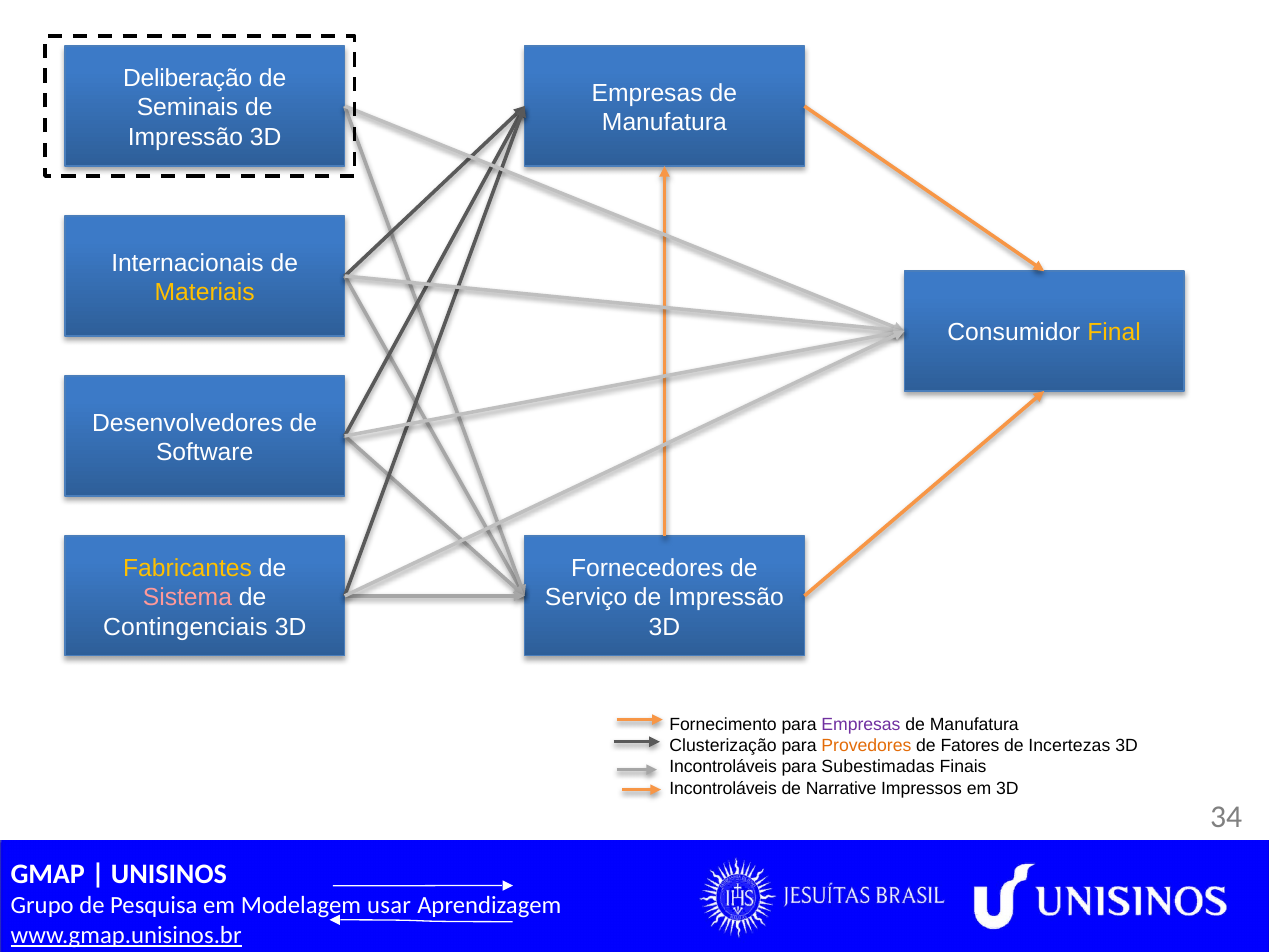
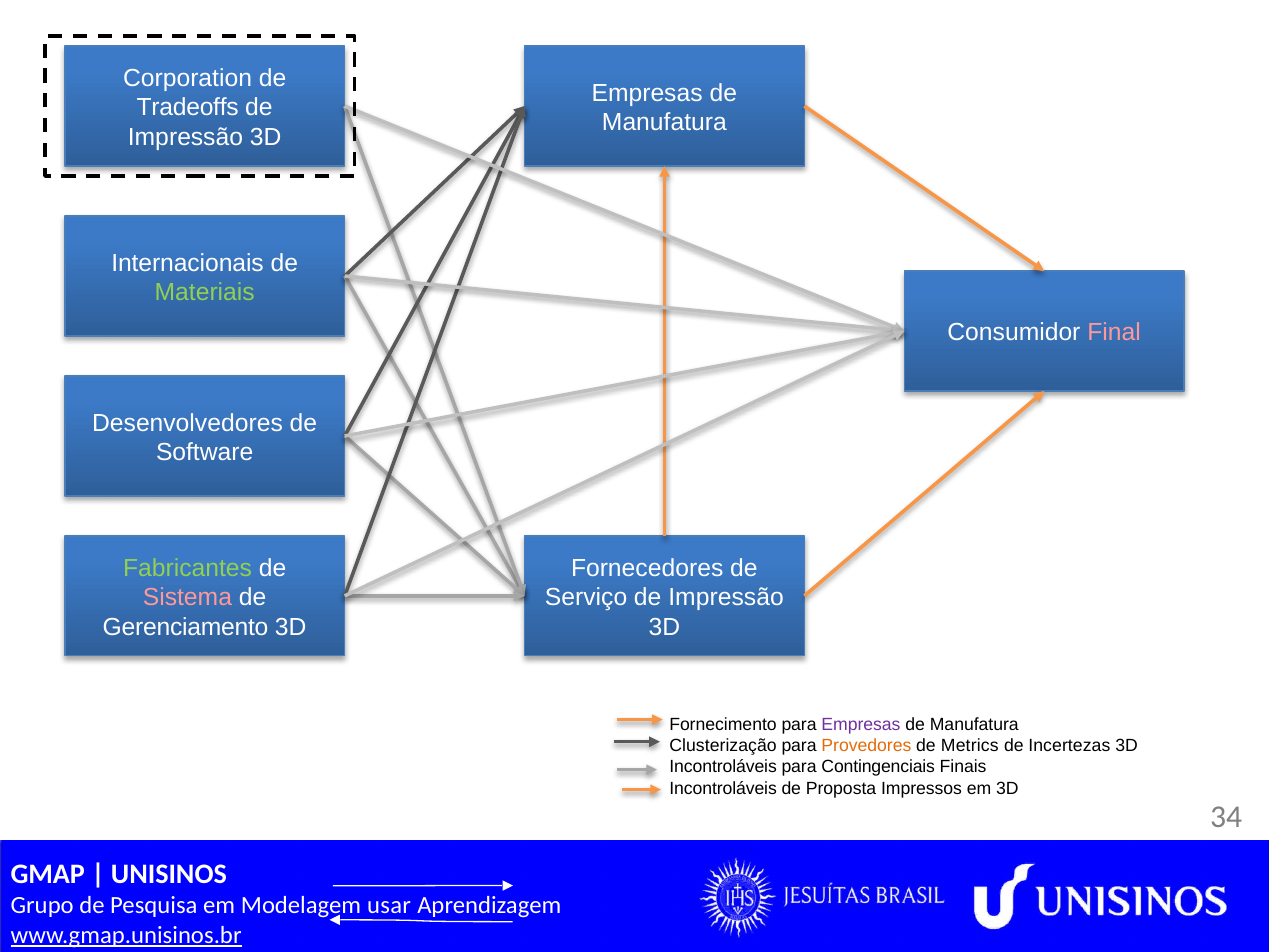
Deliberação: Deliberação -> Corporation
Seminais: Seminais -> Tradeoffs
Materiais colour: yellow -> light green
Final colour: yellow -> pink
Fabricantes colour: yellow -> light green
Contingenciais: Contingenciais -> Gerenciamento
Fatores: Fatores -> Metrics
Subestimadas: Subestimadas -> Contingenciais
Narrative: Narrative -> Proposta
